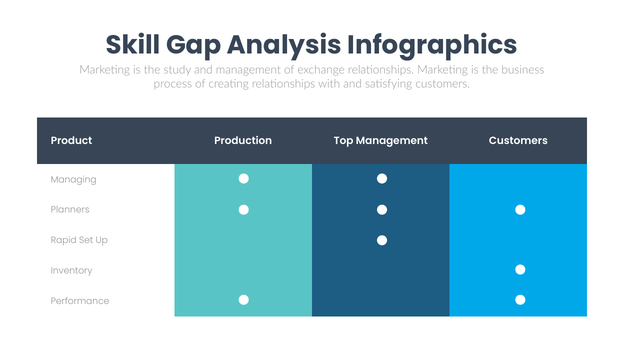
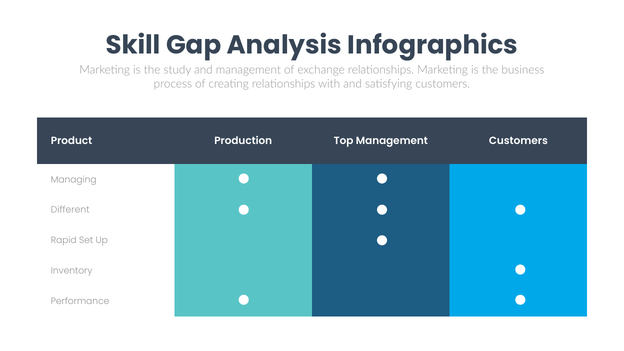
Planners: Planners -> Different
